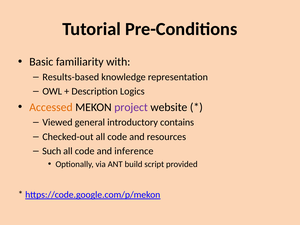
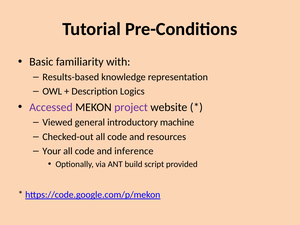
Accessed colour: orange -> purple
contains: contains -> machine
Such: Such -> Your
